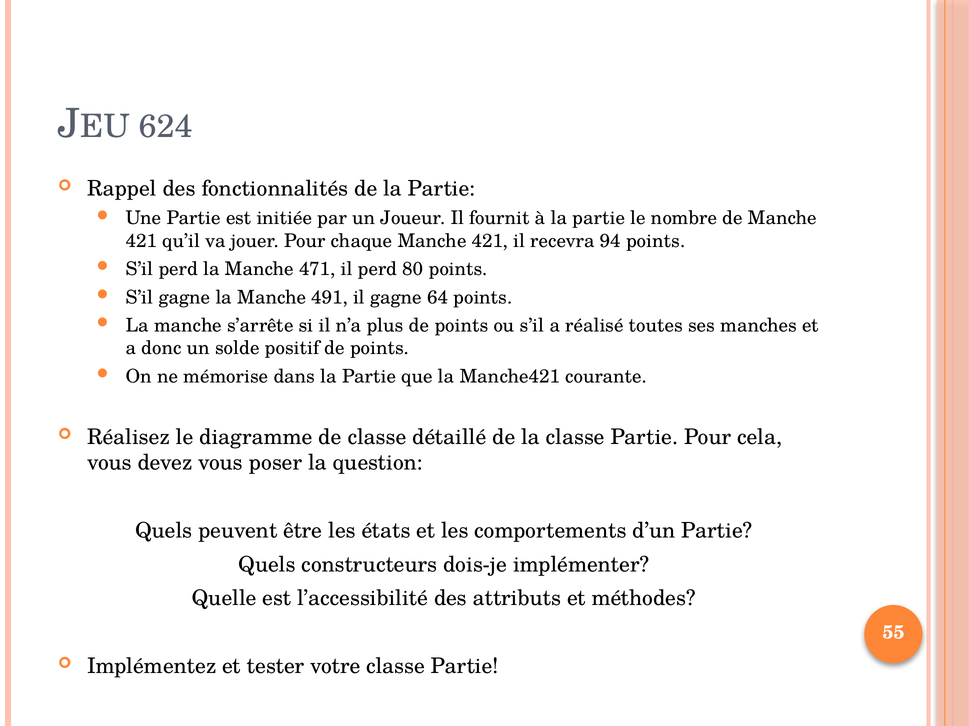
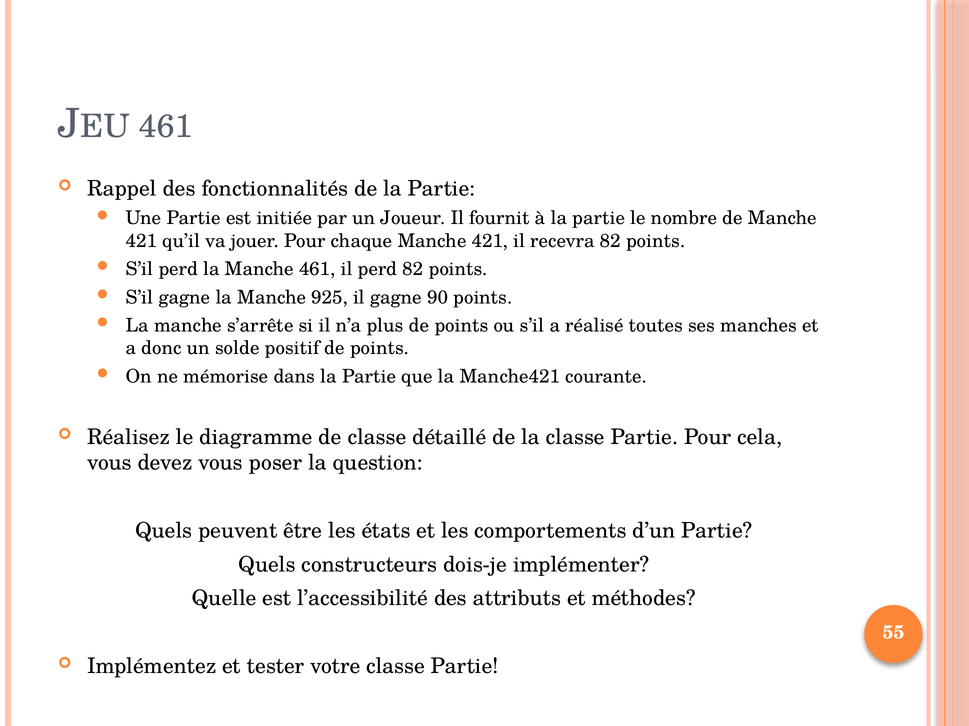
624 at (166, 127): 624 -> 461
recevra 94: 94 -> 82
Manche 471: 471 -> 461
perd 80: 80 -> 82
491: 491 -> 925
64: 64 -> 90
